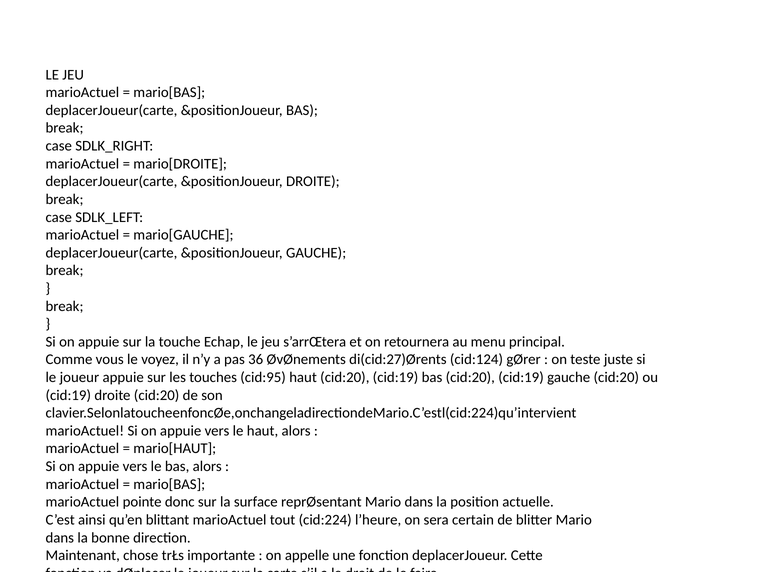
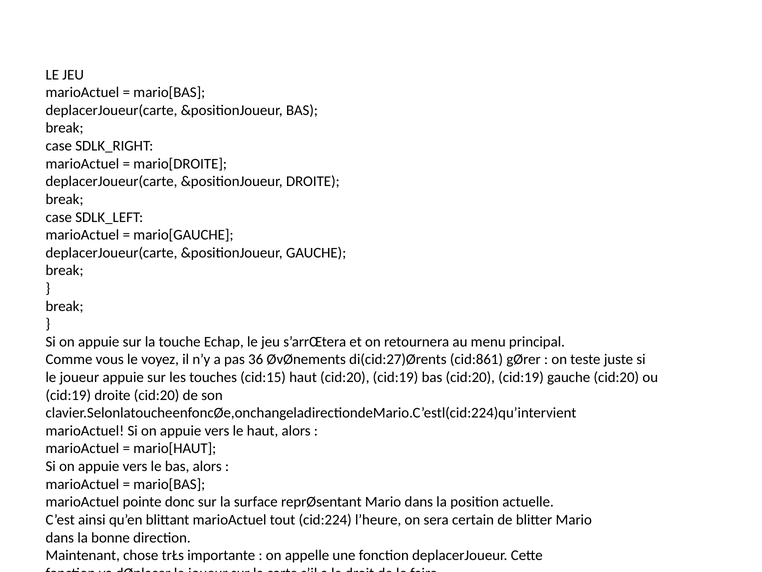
cid:124: cid:124 -> cid:861
cid:95: cid:95 -> cid:15
